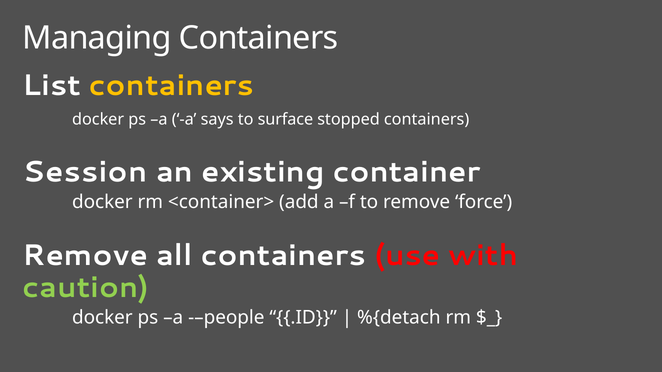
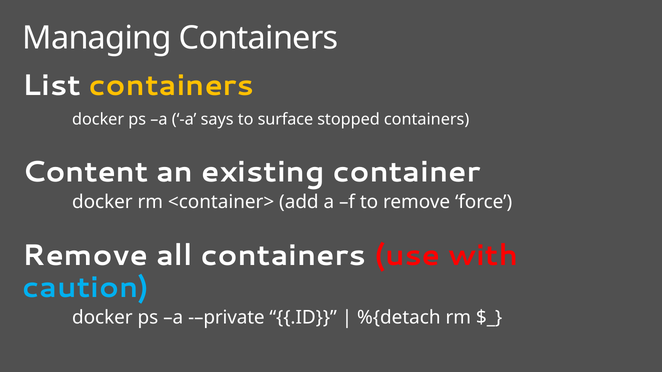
Session at (85, 172): Session -> Content
caution colour: light green -> light blue
-–people: -–people -> -–private
